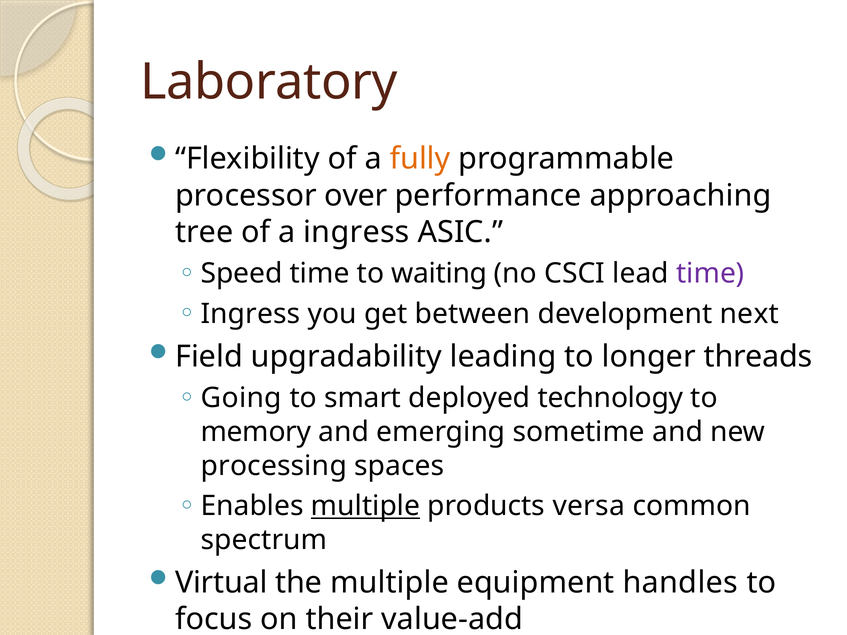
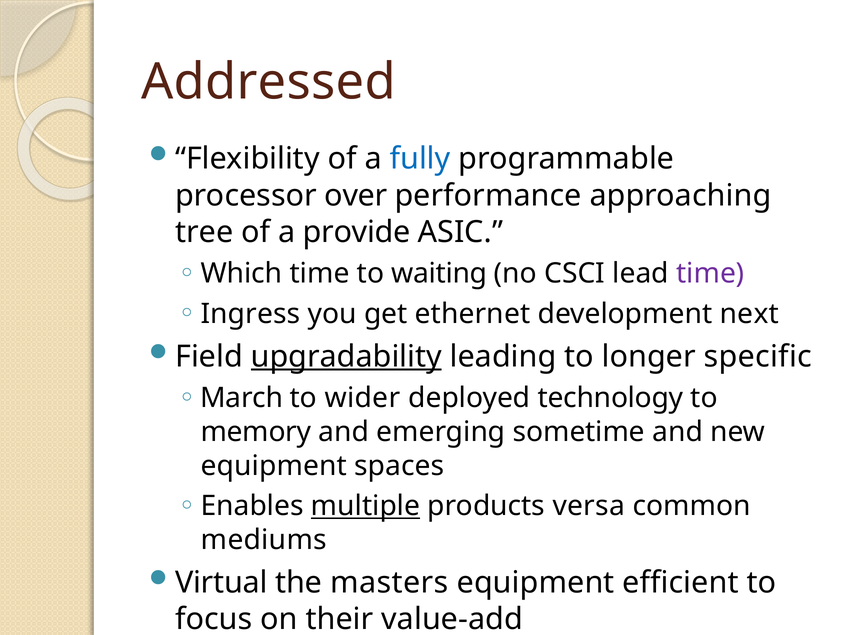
Laboratory: Laboratory -> Addressed
fully colour: orange -> blue
a ingress: ingress -> provide
Speed: Speed -> Which
between: between -> ethernet
upgradability underline: none -> present
threads: threads -> specific
Going: Going -> March
smart: smart -> wider
processing at (274, 466): processing -> equipment
spectrum: spectrum -> mediums
the multiple: multiple -> masters
handles: handles -> efficient
